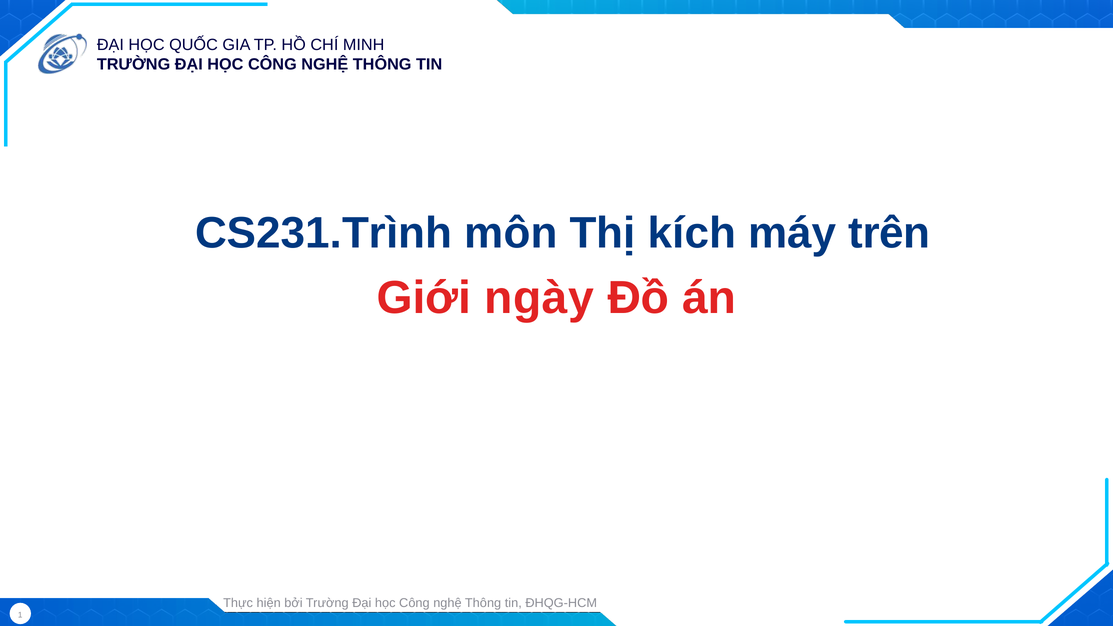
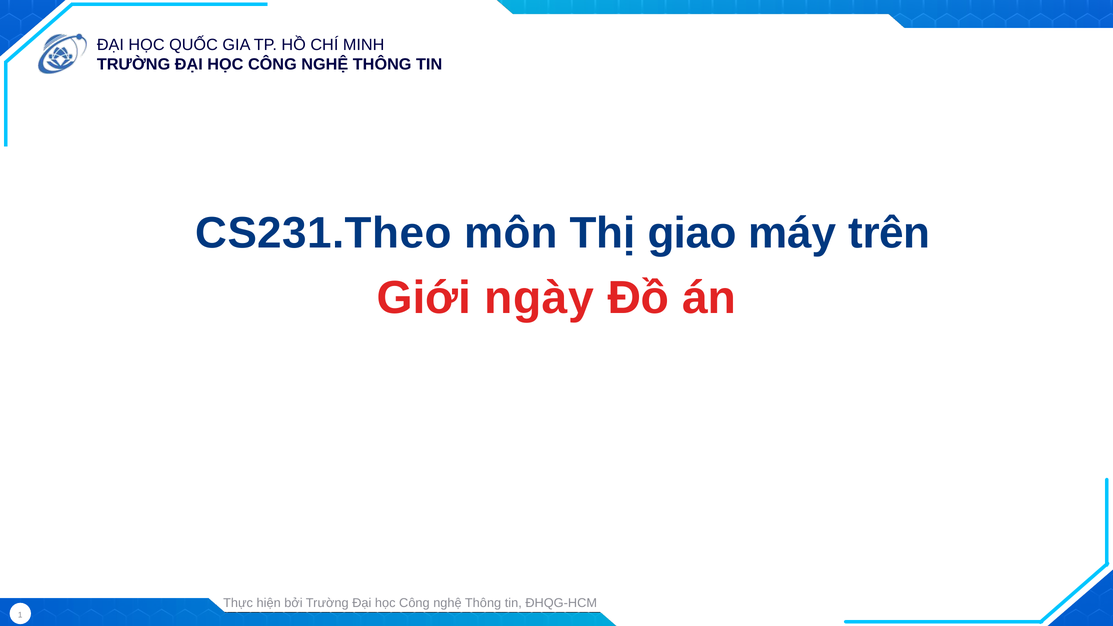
CS231.Trình: CS231.Trình -> CS231.Theo
kích: kích -> giao
